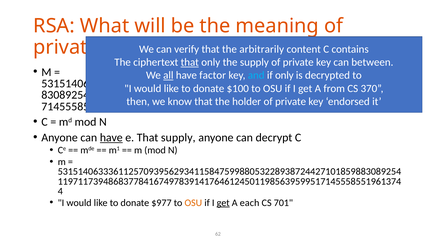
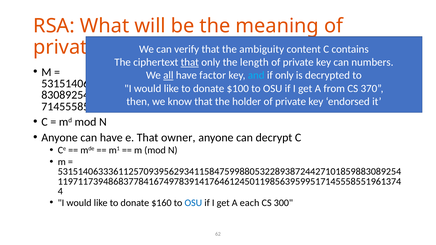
arbitrarily: arbitrarily -> ambiguity
the supply: supply -> length
between: between -> numbers
have at (111, 138) underline: present -> none
That supply: supply -> owner
$977: $977 -> $160
OSU at (193, 203) colour: orange -> blue
get at (223, 203) underline: present -> none
701: 701 -> 300
